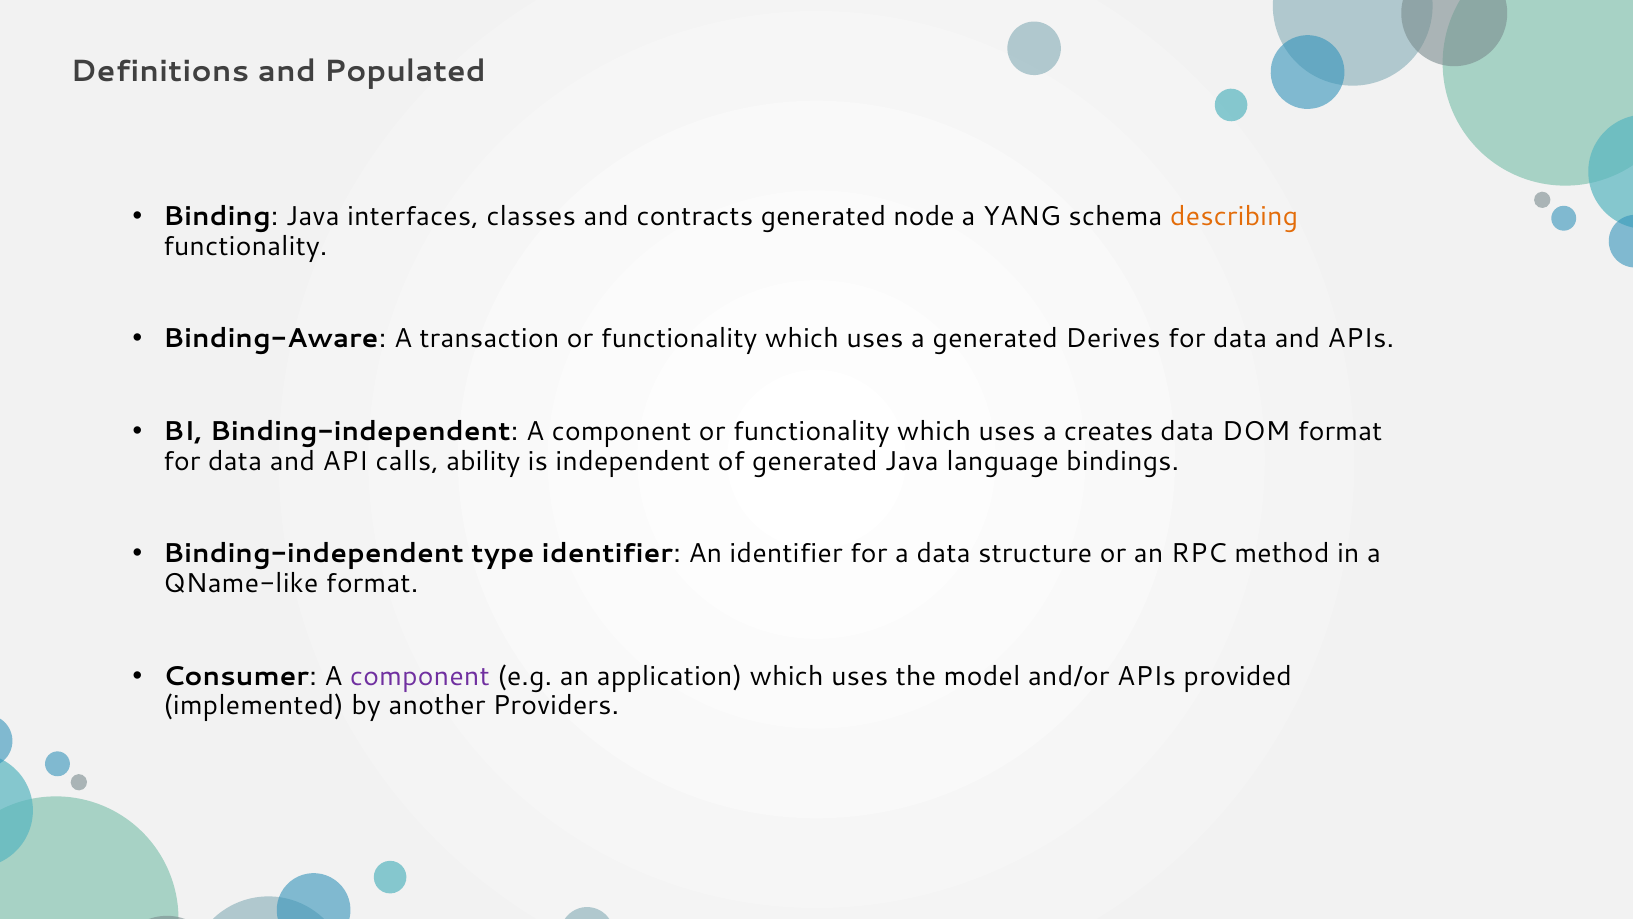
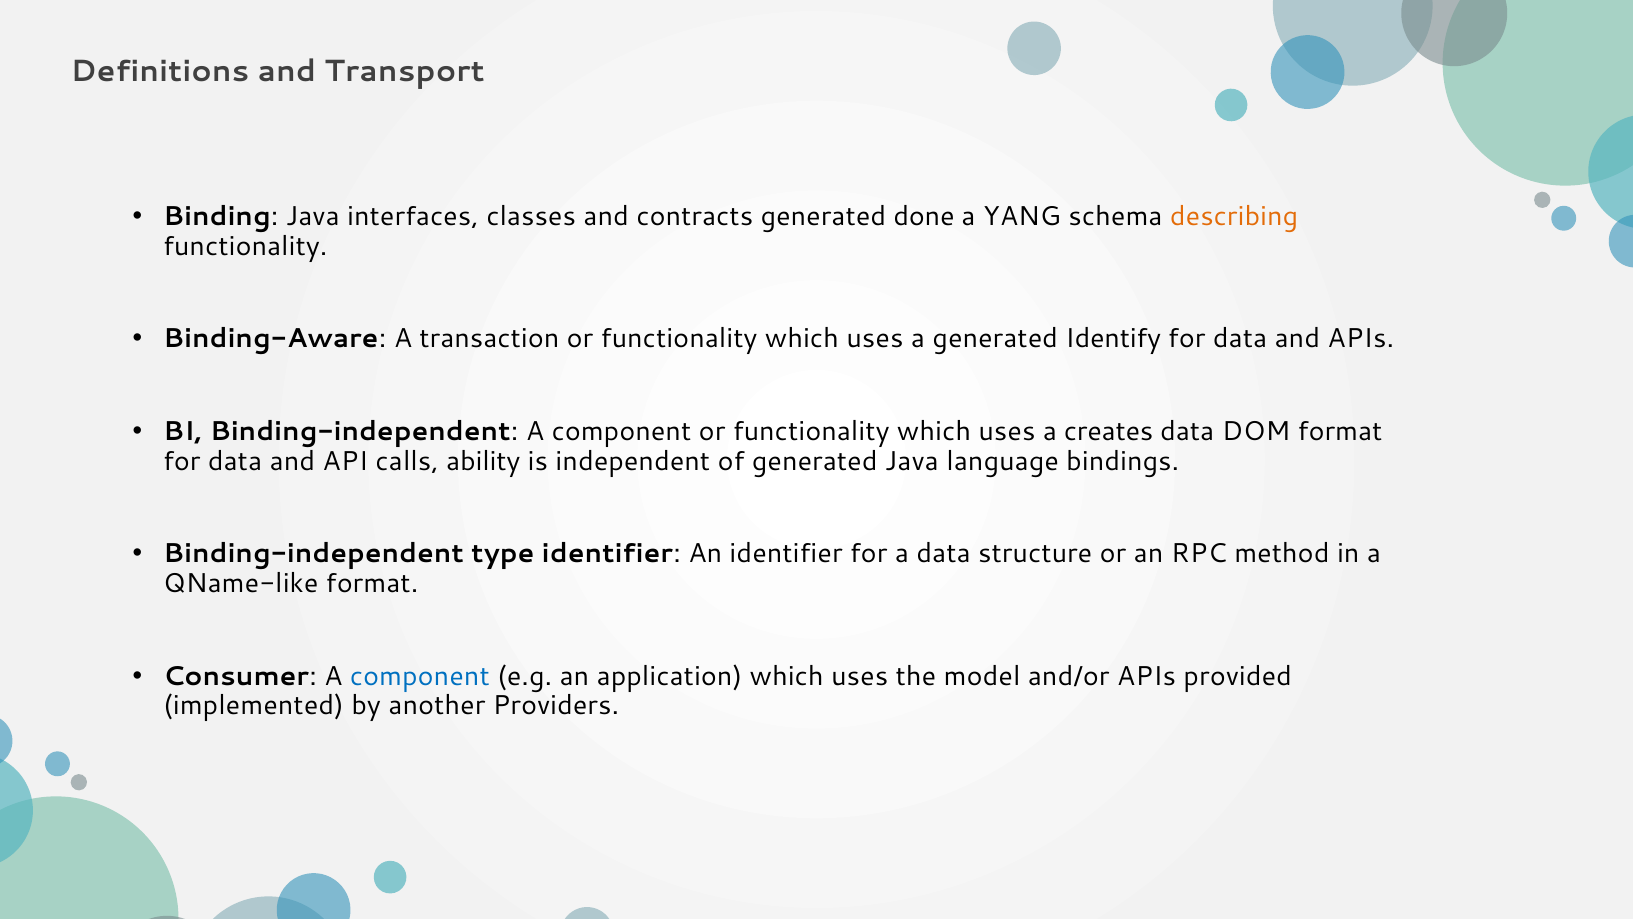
Populated: Populated -> Transport
node: node -> done
Derives: Derives -> Identify
component at (420, 676) colour: purple -> blue
